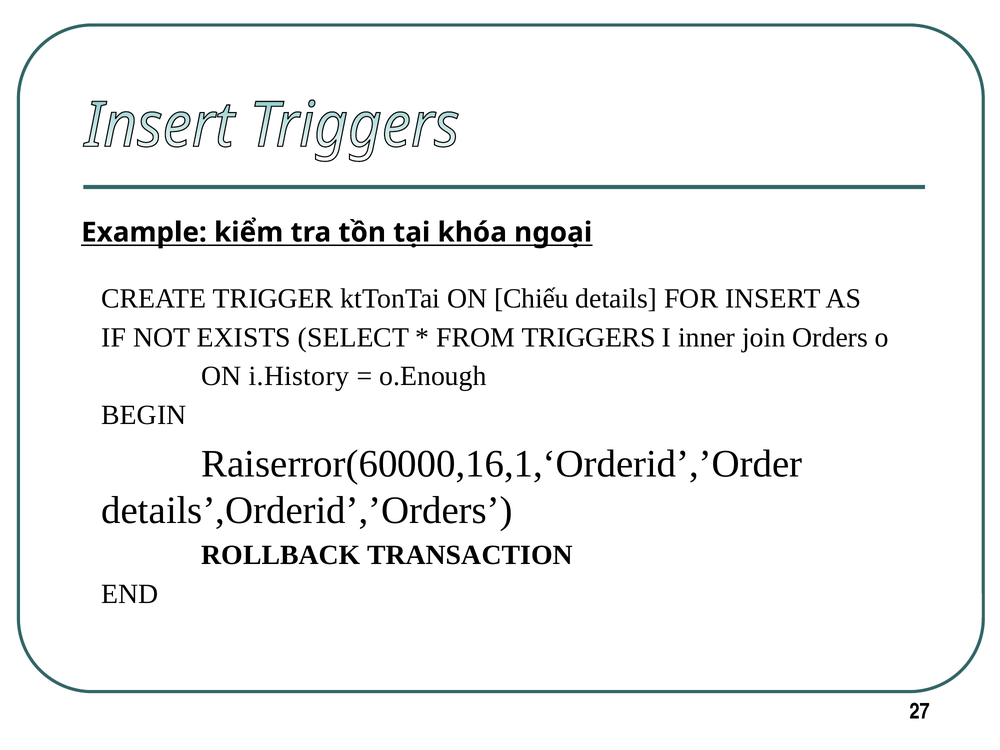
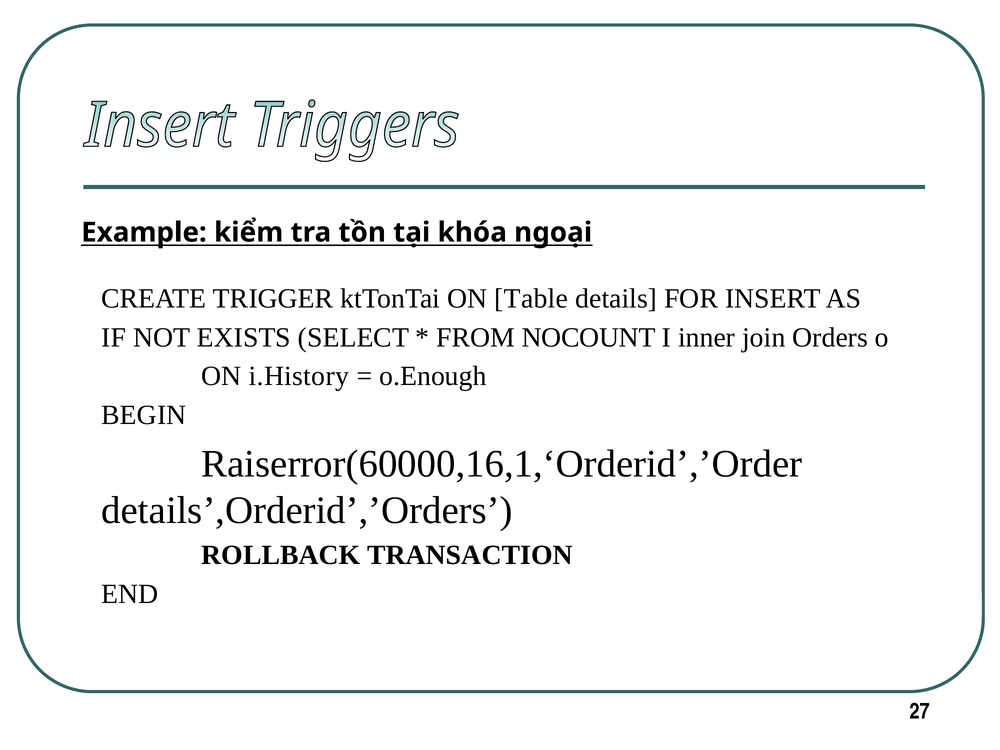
Chiếu: Chiếu -> Table
TRIGGERS: TRIGGERS -> NOCOUNT
